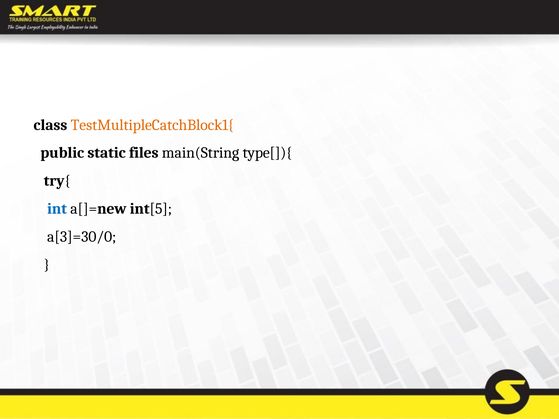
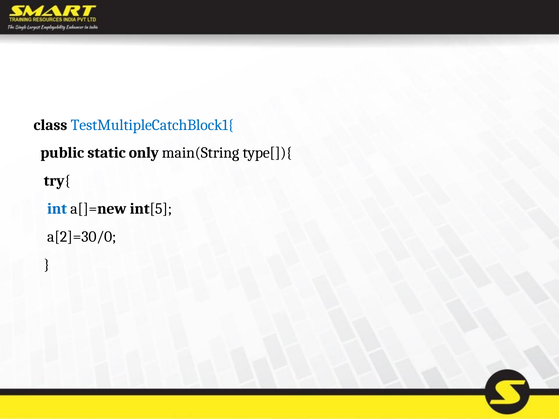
TestMultipleCatchBlock1{ colour: orange -> blue
files: files -> only
a[3]=30/0: a[3]=30/0 -> a[2]=30/0
